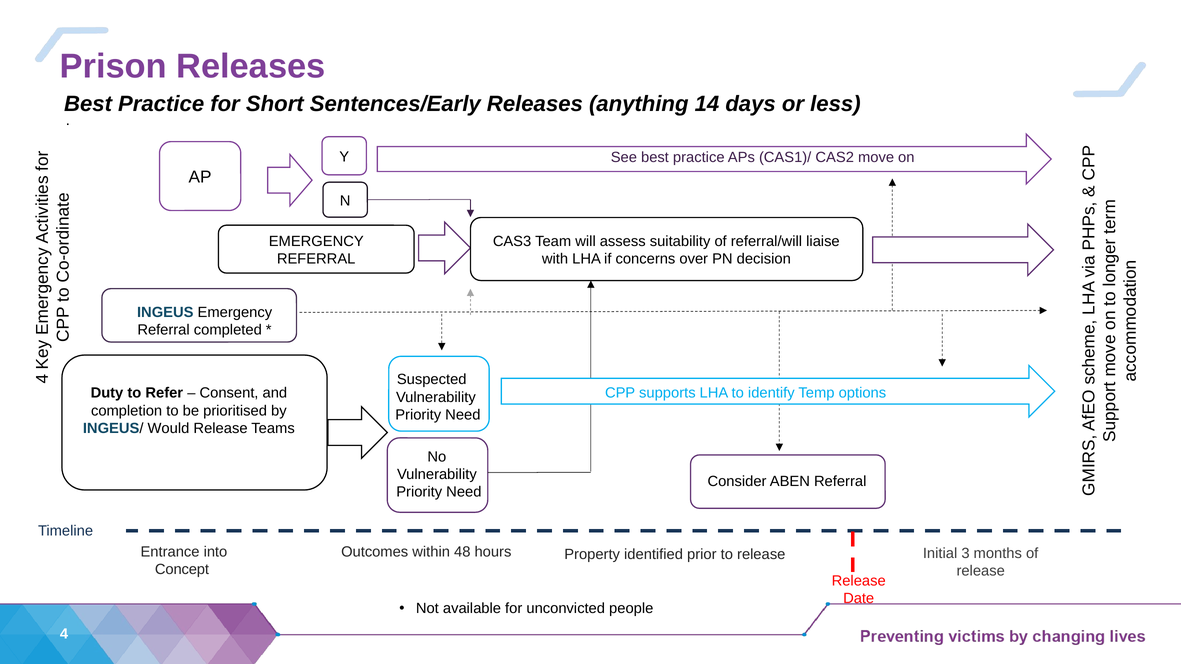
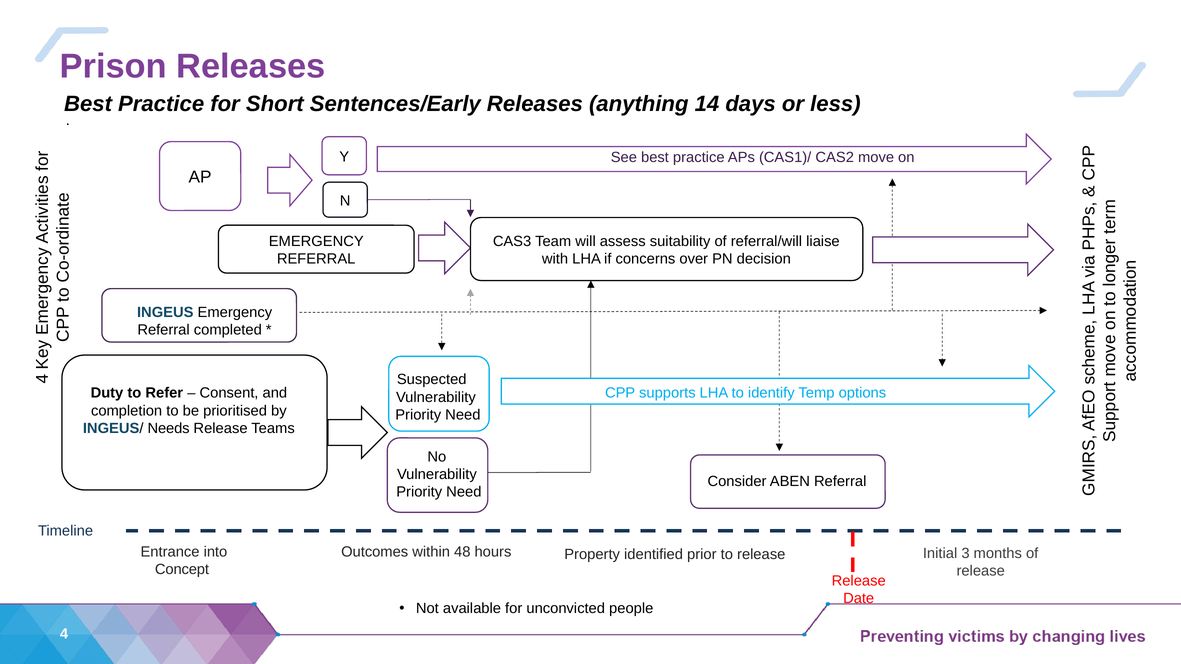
Would: Would -> Needs
